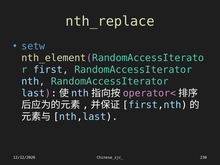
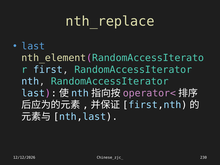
setw: setw -> last
